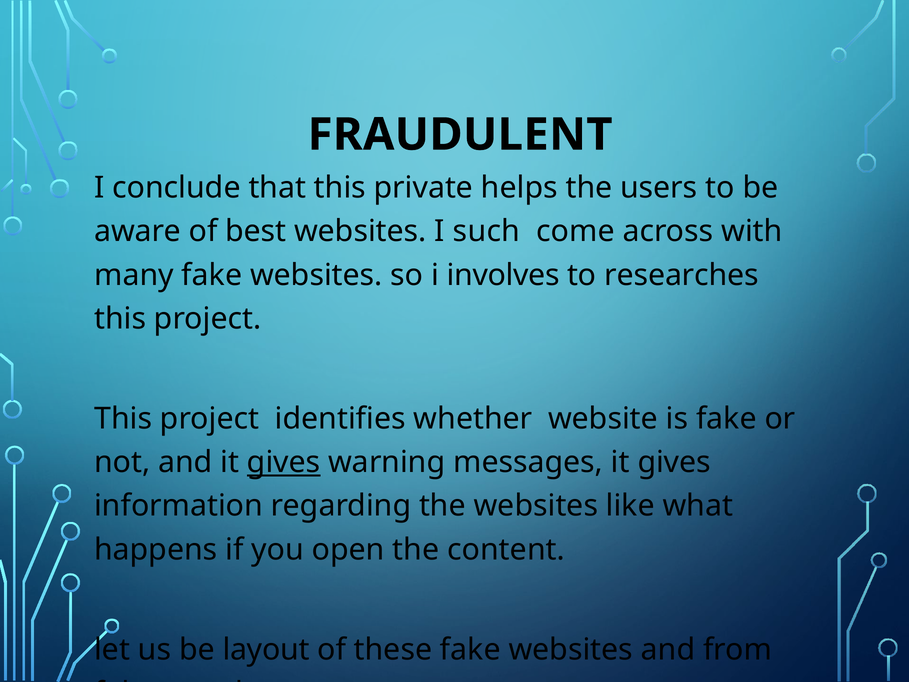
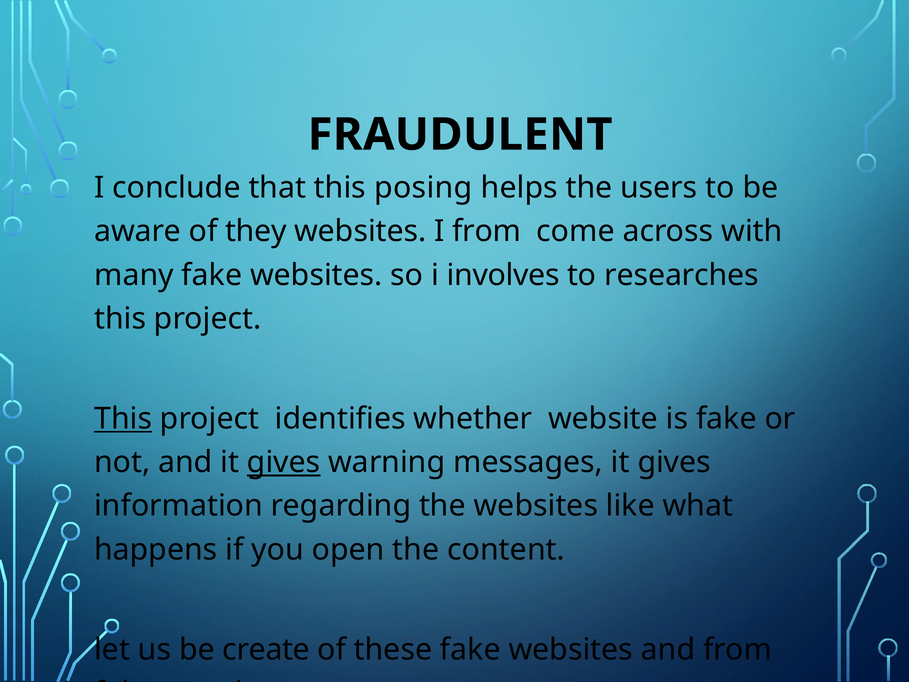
private: private -> posing
best: best -> they
I such: such -> from
This at (123, 419) underline: none -> present
layout: layout -> create
